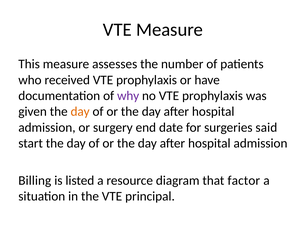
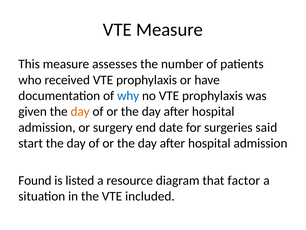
why colour: purple -> blue
Billing: Billing -> Found
principal: principal -> included
